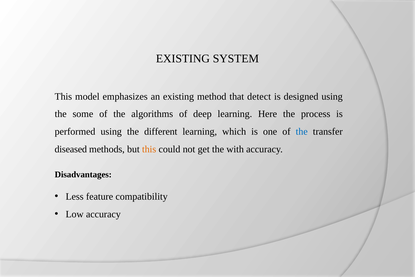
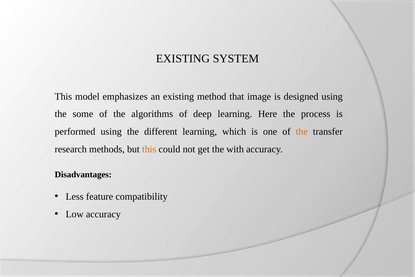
detect: detect -> image
the at (302, 131) colour: blue -> orange
diseased: diseased -> research
